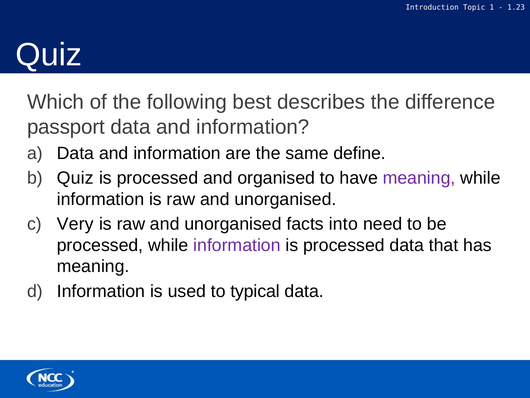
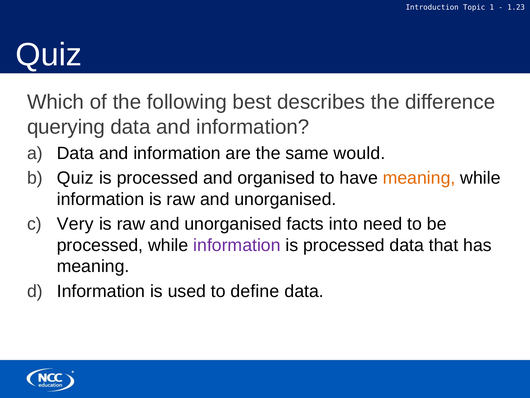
passport: passport -> querying
define: define -> would
meaning at (419, 178) colour: purple -> orange
typical: typical -> define
